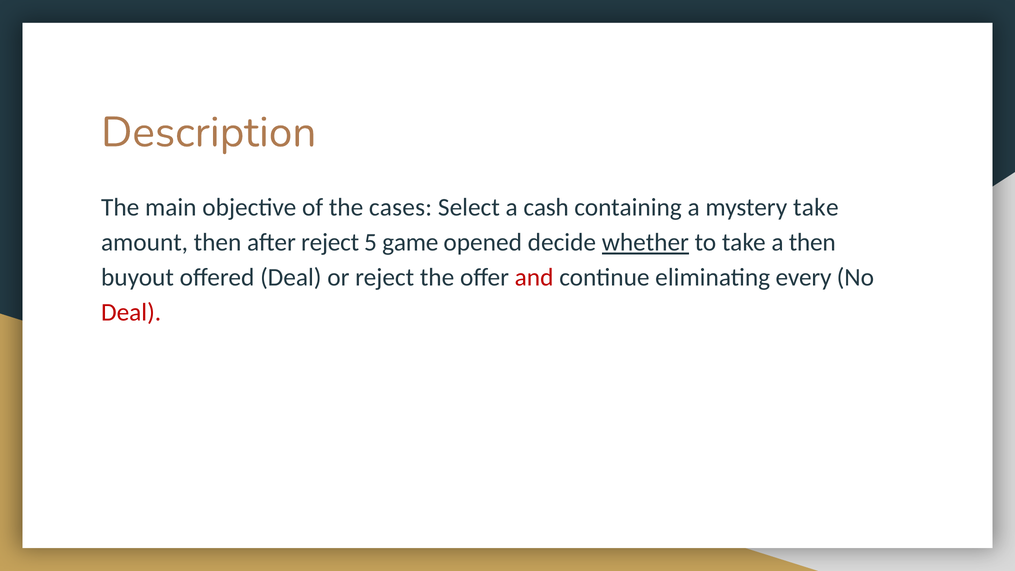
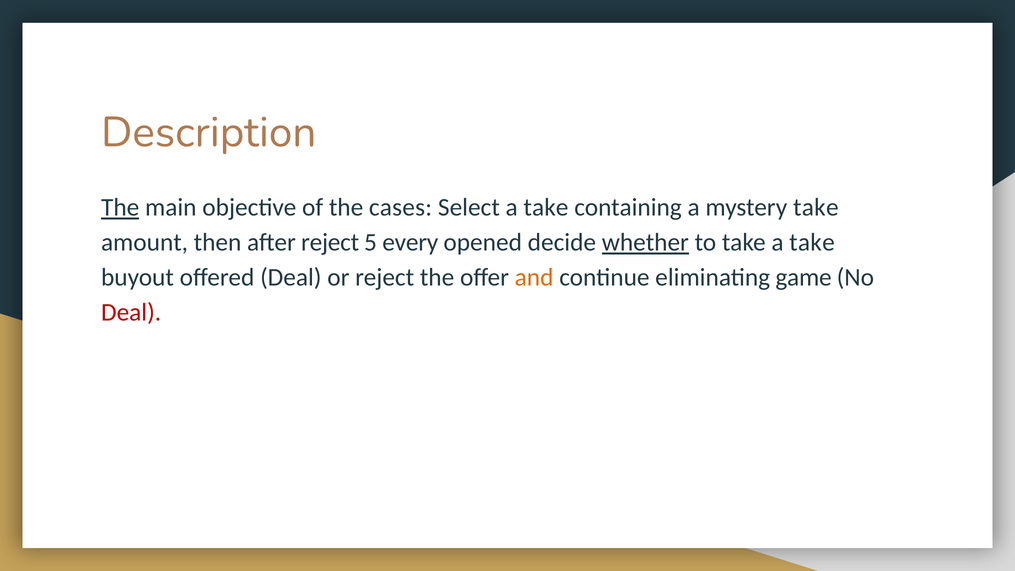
The at (120, 208) underline: none -> present
Select a cash: cash -> take
game: game -> every
take a then: then -> take
and colour: red -> orange
every: every -> game
